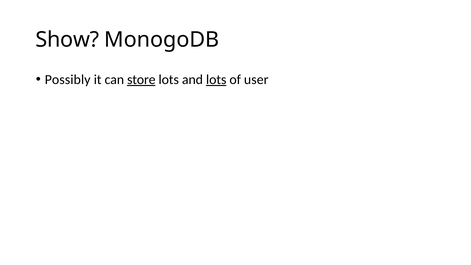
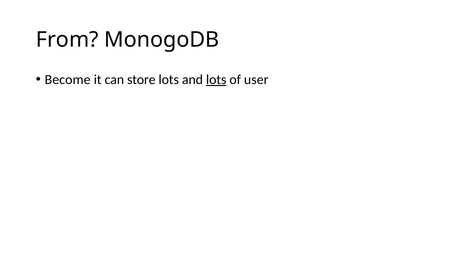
Show: Show -> From
Possibly: Possibly -> Become
store underline: present -> none
